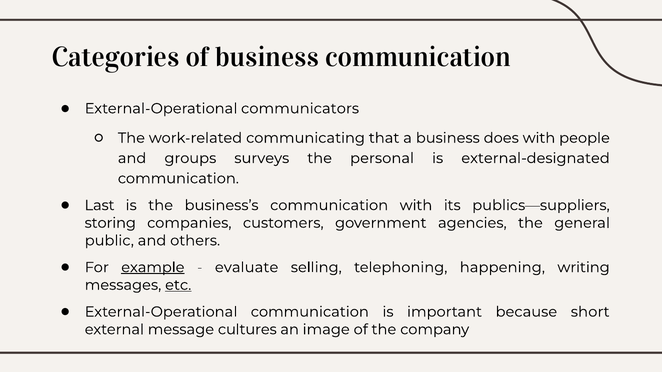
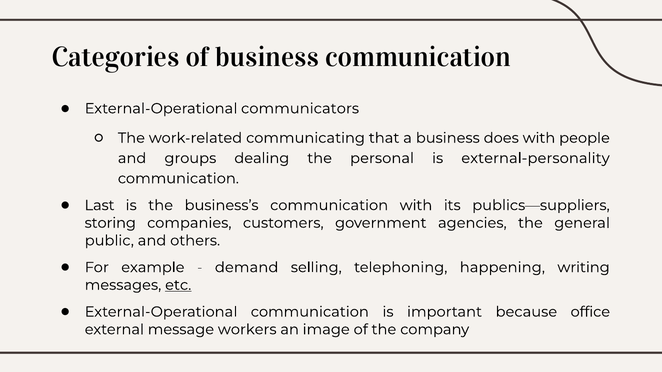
surveys: surveys -> dealing
external-designated: external-designated -> external-personality
example underline: present -> none
evaluate: evaluate -> demand
short: short -> office
cultures: cultures -> workers
